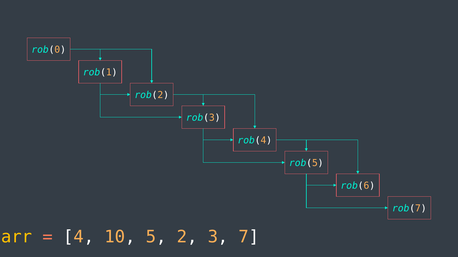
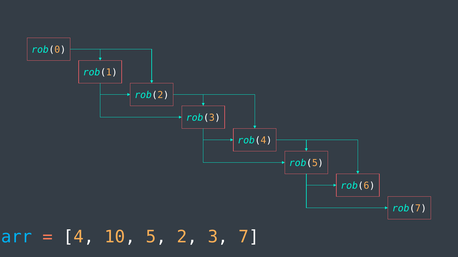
arr colour: yellow -> light blue
